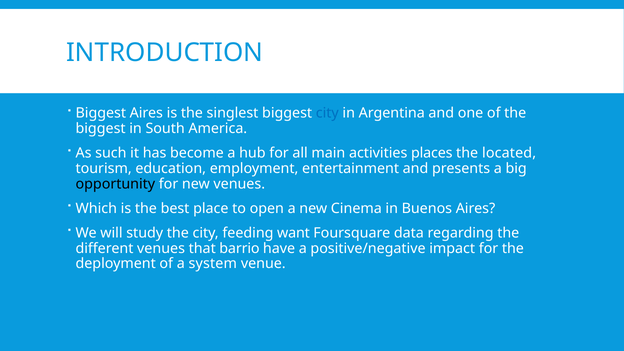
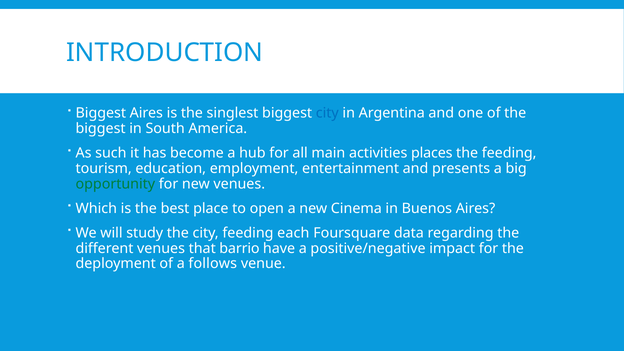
the located: located -> feeding
opportunity colour: black -> green
want: want -> each
system: system -> follows
